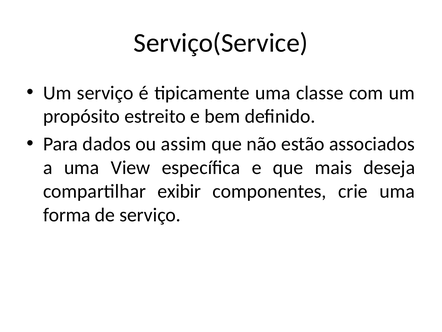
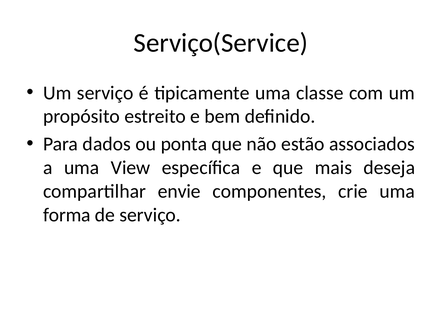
assim: assim -> ponta
exibir: exibir -> envie
